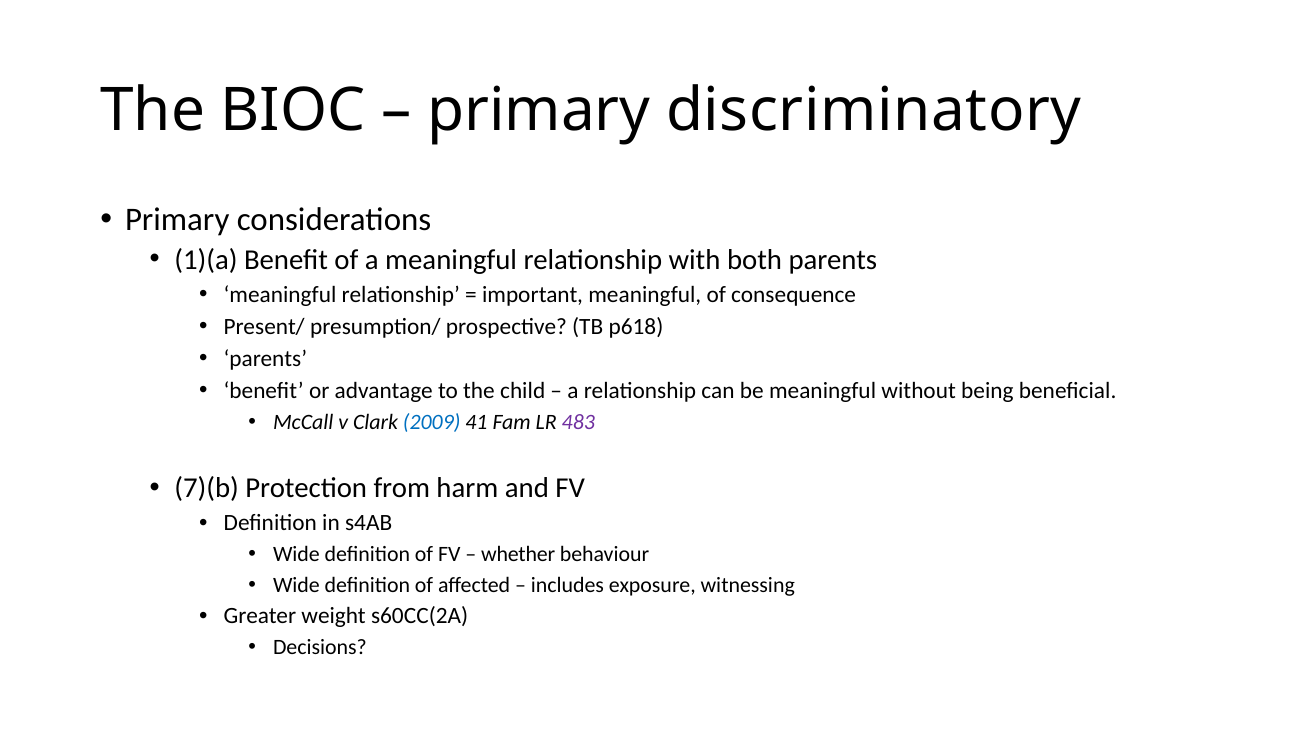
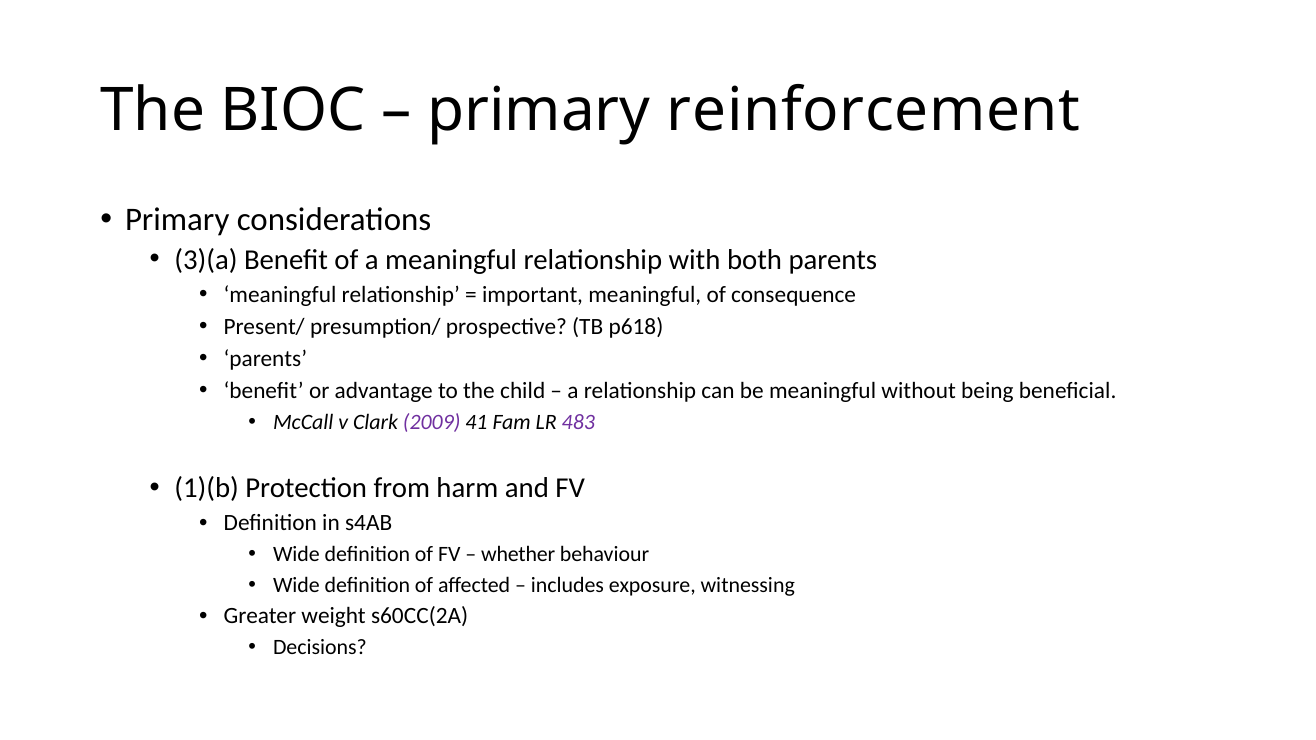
discriminatory: discriminatory -> reinforcement
1)(a: 1)(a -> 3)(a
2009 colour: blue -> purple
7)(b: 7)(b -> 1)(b
